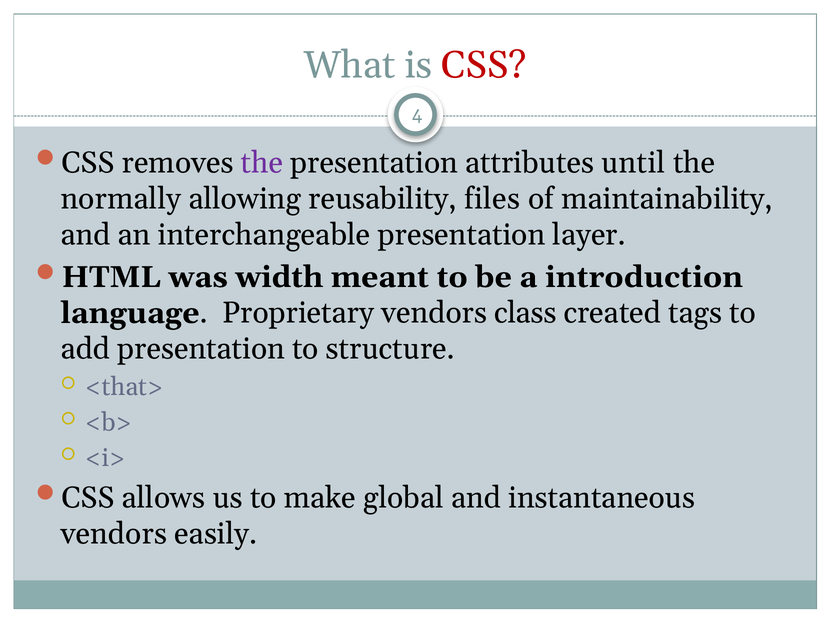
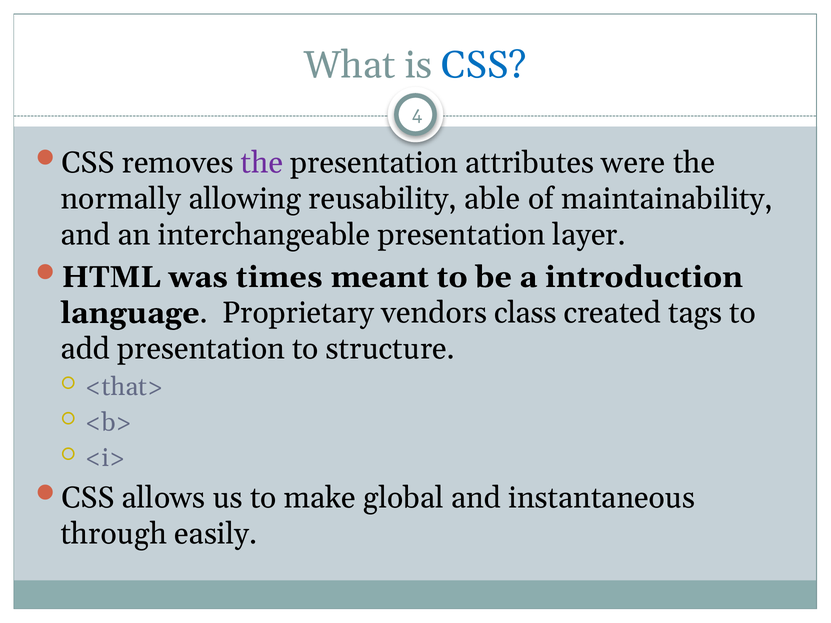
CSS at (484, 65) colour: red -> blue
until: until -> were
files: files -> able
width: width -> times
vendors at (114, 534): vendors -> through
